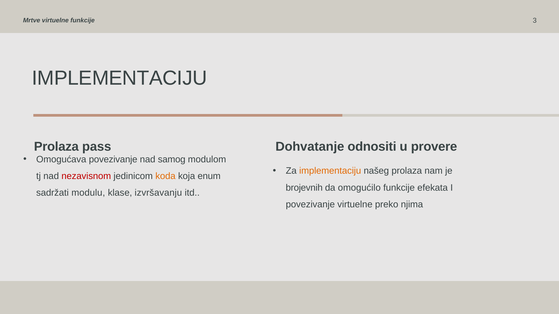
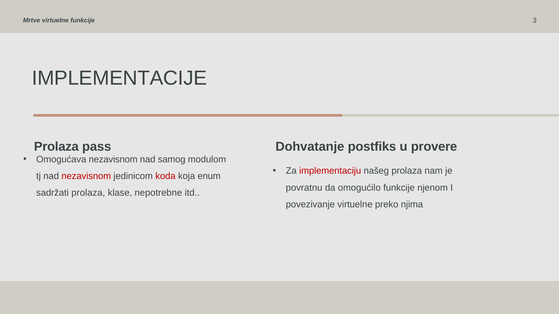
IMPLEMENTACIJU at (120, 78): IMPLEMENTACIJU -> IMPLEMENTACIJE
odnositi: odnositi -> postfiks
Omogućava povezivanje: povezivanje -> nezavisnom
implementaciju at (330, 171) colour: orange -> red
koda colour: orange -> red
brojevnih: brojevnih -> povratnu
efekata: efekata -> njenom
sadržati modulu: modulu -> prolaza
izvršavanju: izvršavanju -> nepotrebne
